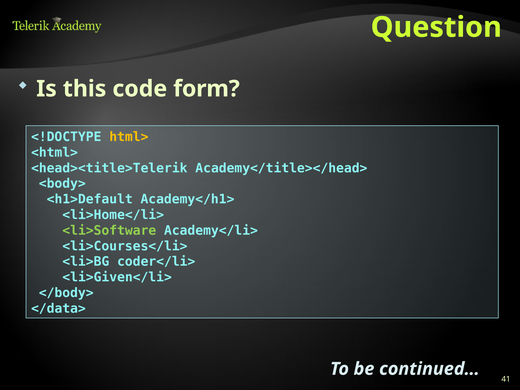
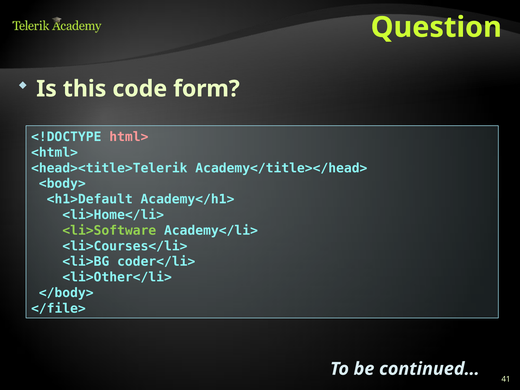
html> colour: yellow -> pink
<li>Given</li>: <li>Given</li> -> <li>Other</li>
</data>: </data> -> </file>
